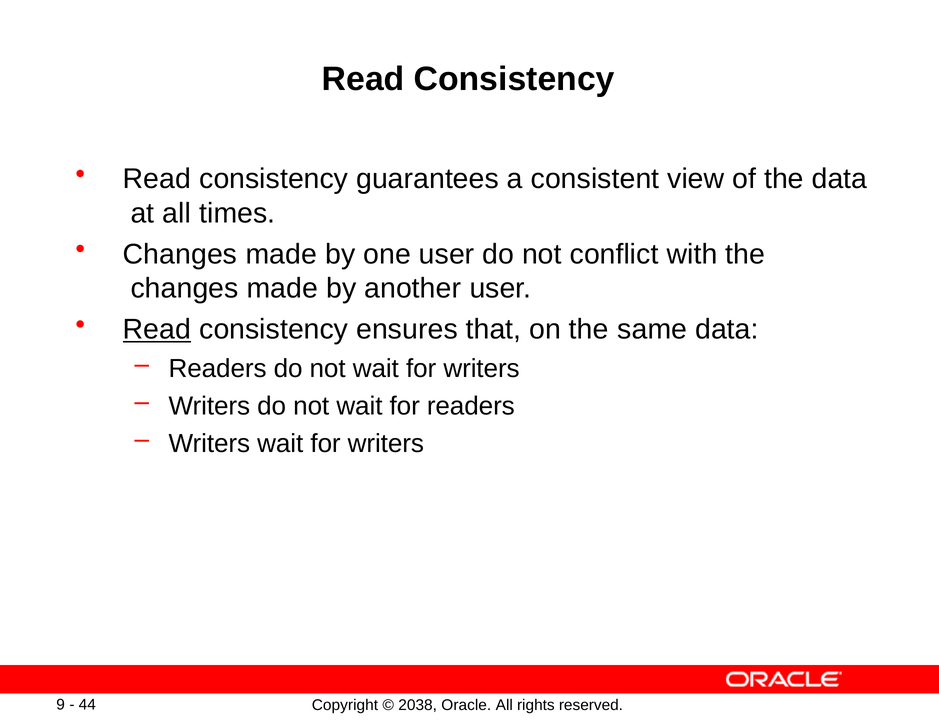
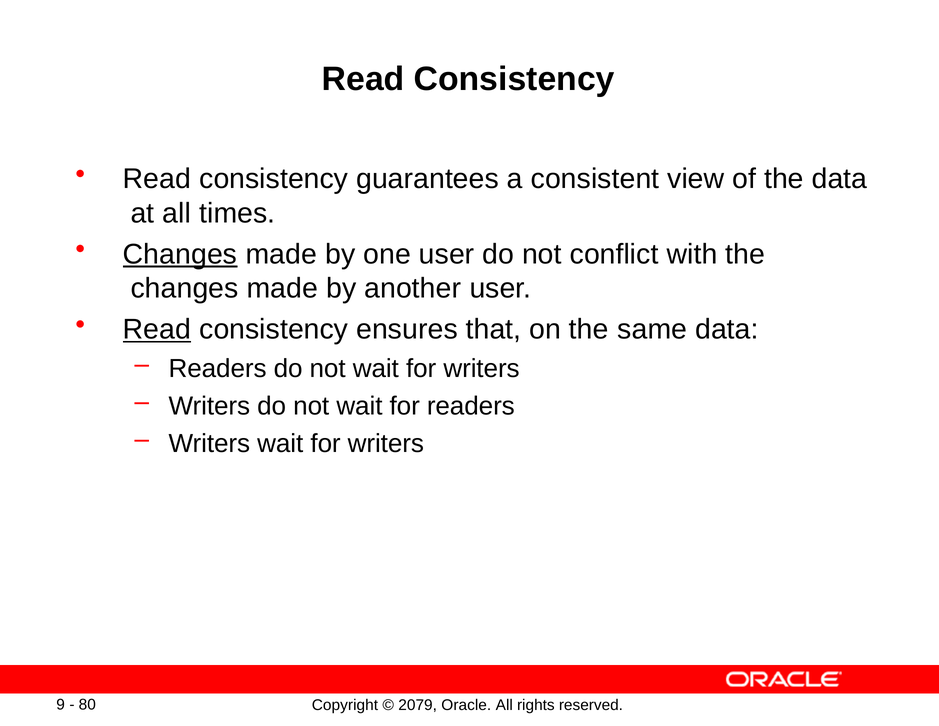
Changes at (180, 254) underline: none -> present
44: 44 -> 80
2038: 2038 -> 2079
